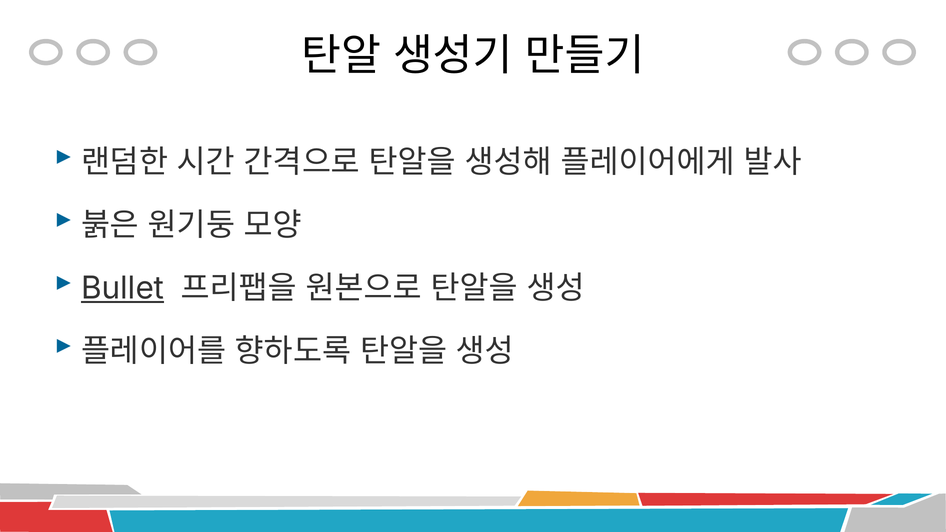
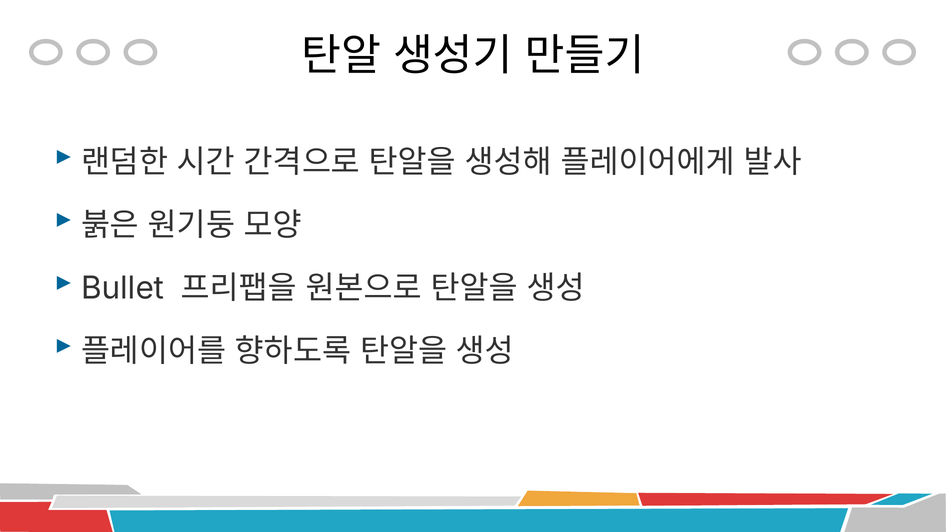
Bullet underline: present -> none
